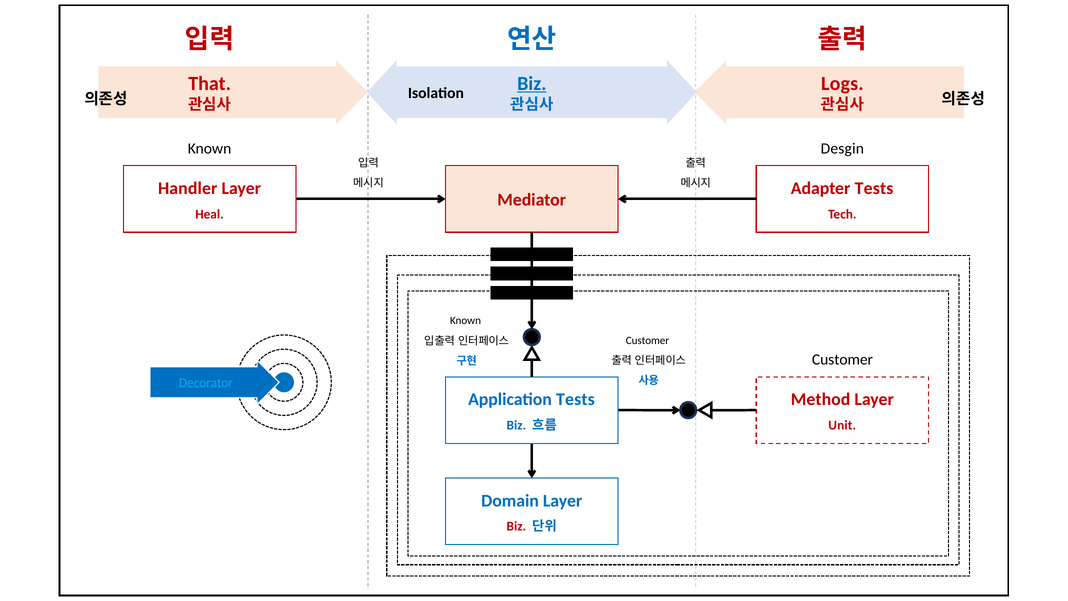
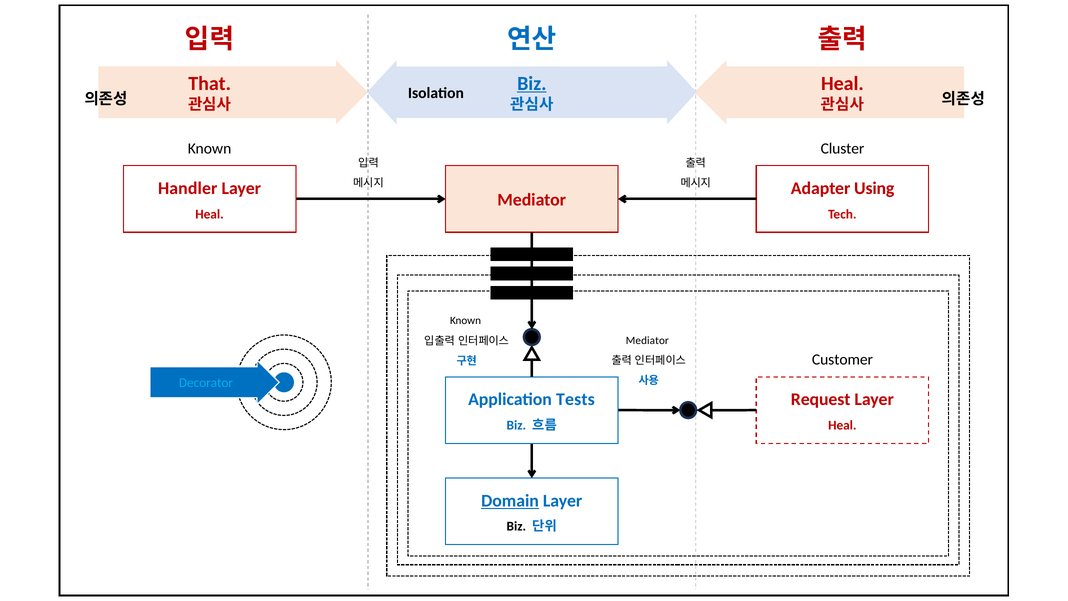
Logs at (842, 83): Logs -> Heal
Desgin: Desgin -> Cluster
Adapter Tests: Tests -> Using
Customer at (647, 340): Customer -> Mediator
Method: Method -> Request
Unit at (842, 425): Unit -> Heal
Domain underline: none -> present
Biz at (516, 526) colour: red -> black
